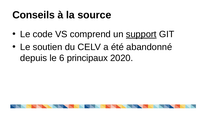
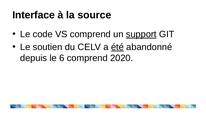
Conseils: Conseils -> Interface
été underline: none -> present
6 principaux: principaux -> comprend
